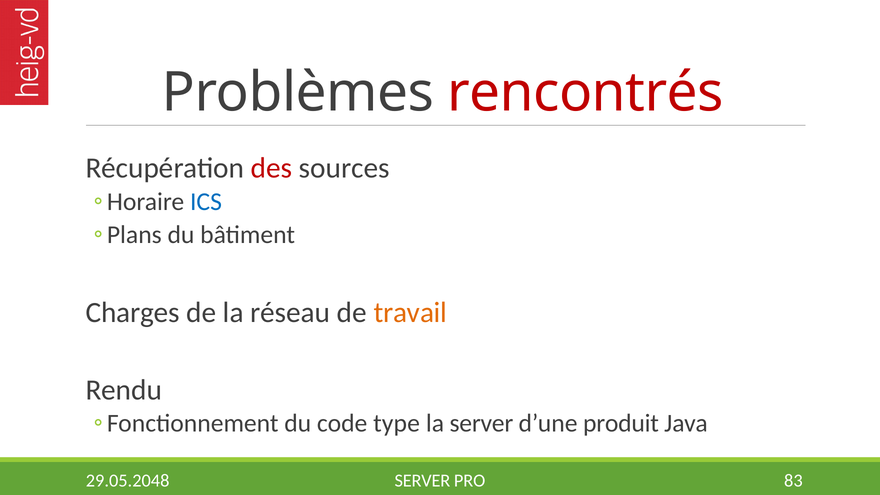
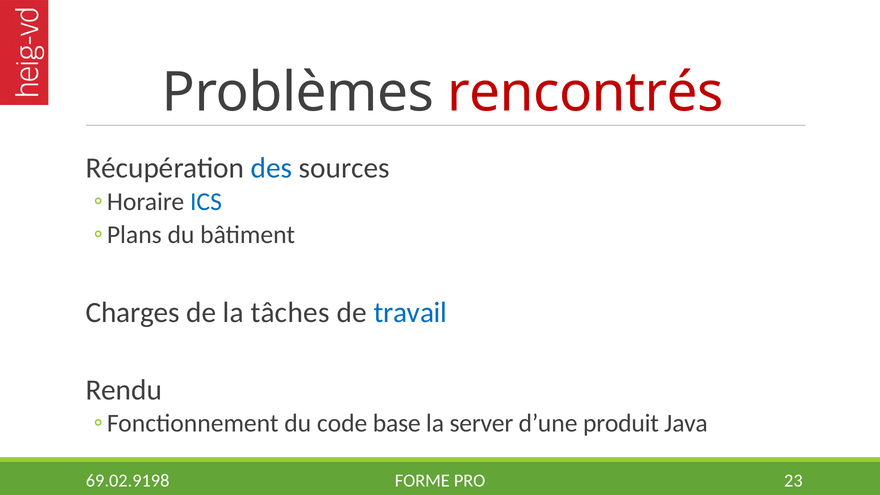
des colour: red -> blue
réseau: réseau -> tâches
travail colour: orange -> blue
type: type -> base
SERVER at (422, 480): SERVER -> FORME
83: 83 -> 23
29.05.2048: 29.05.2048 -> 69.02.9198
